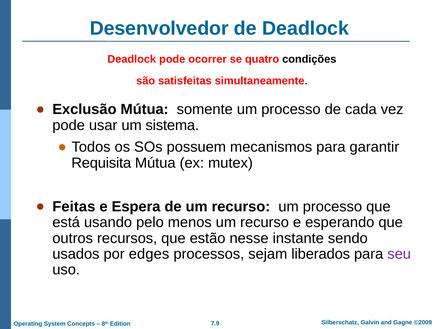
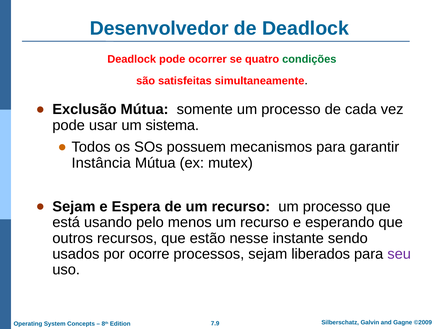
condições colour: black -> green
Requisita: Requisita -> Instância
Feitas at (74, 207): Feitas -> Sejam
edges: edges -> ocorre
